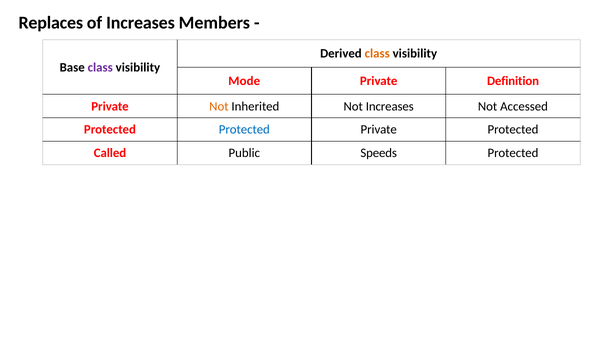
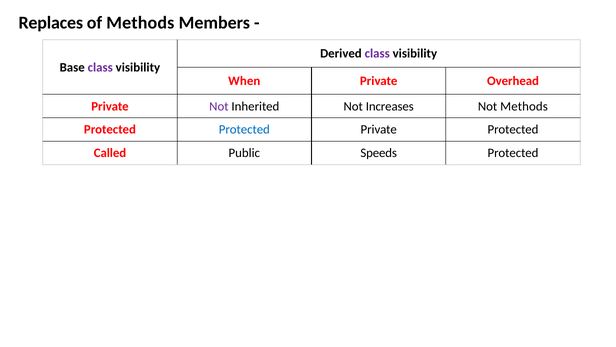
of Increases: Increases -> Methods
class at (377, 54) colour: orange -> purple
Mode: Mode -> When
Definition: Definition -> Overhead
Not at (219, 106) colour: orange -> purple
Not Accessed: Accessed -> Methods
